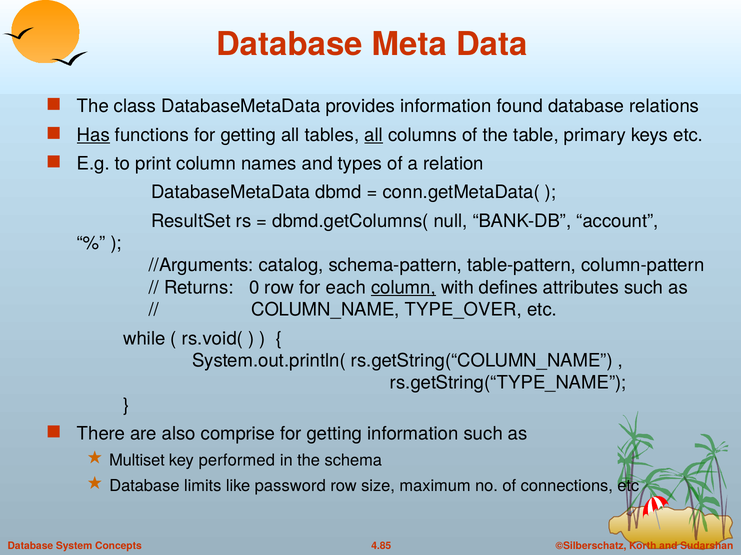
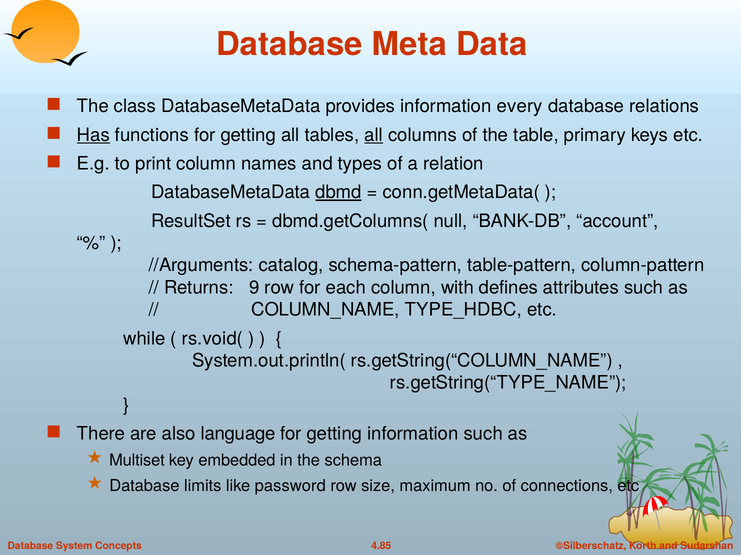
found: found -> every
dbmd underline: none -> present
0: 0 -> 9
column at (403, 288) underline: present -> none
TYPE_OVER: TYPE_OVER -> TYPE_HDBC
comprise: comprise -> language
performed: performed -> embedded
